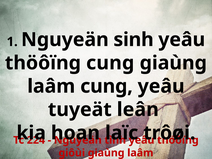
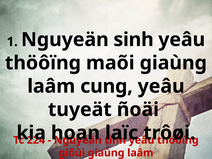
thöôïng cung: cung -> maõi
leân: leân -> ñoäi
